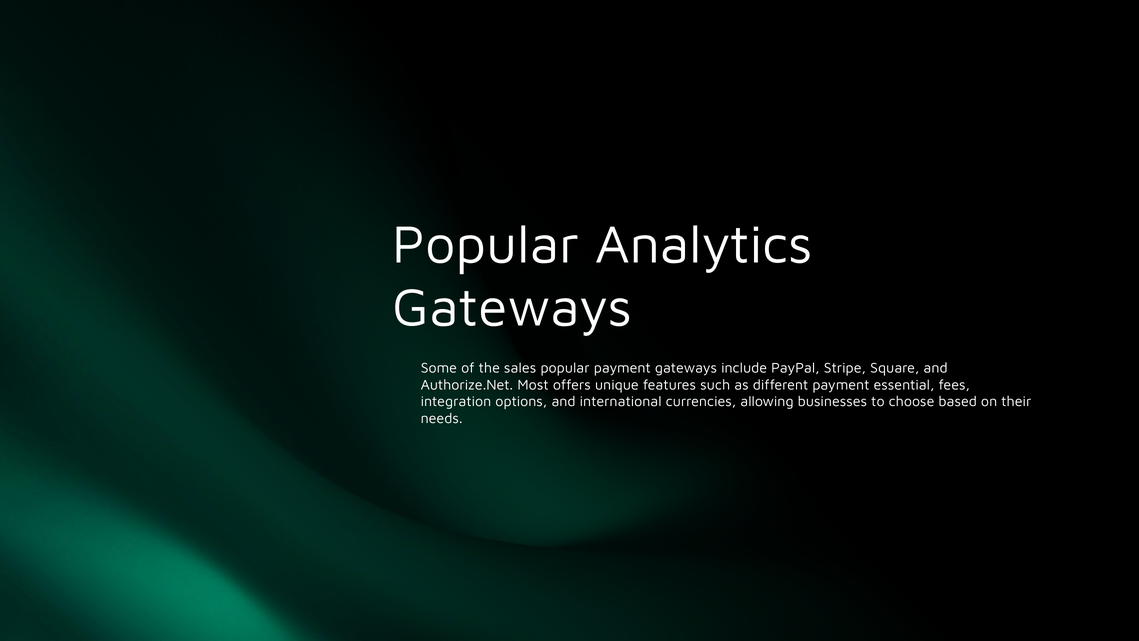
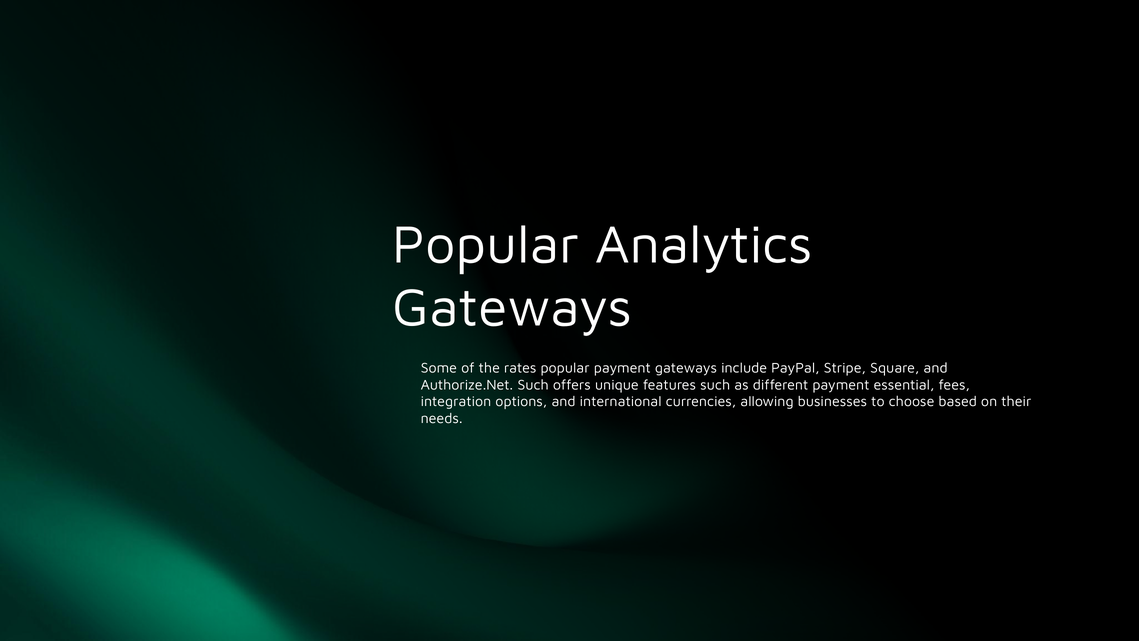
sales: sales -> rates
Authorize.Net Most: Most -> Such
